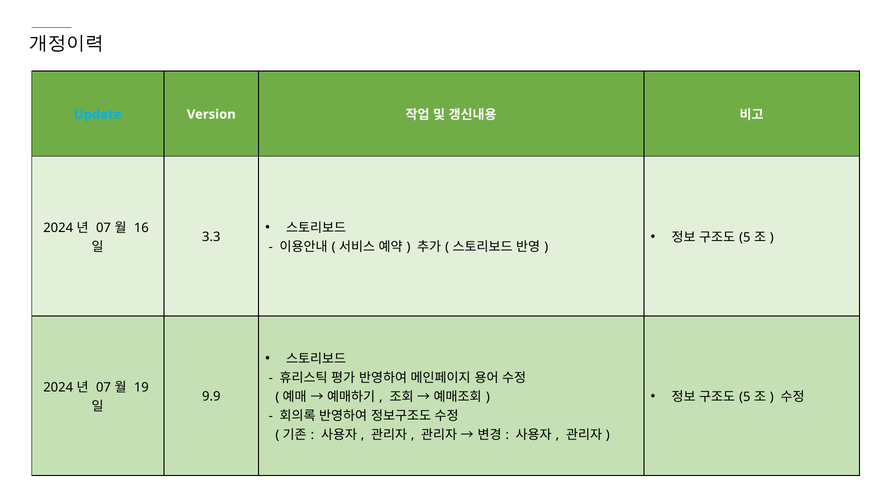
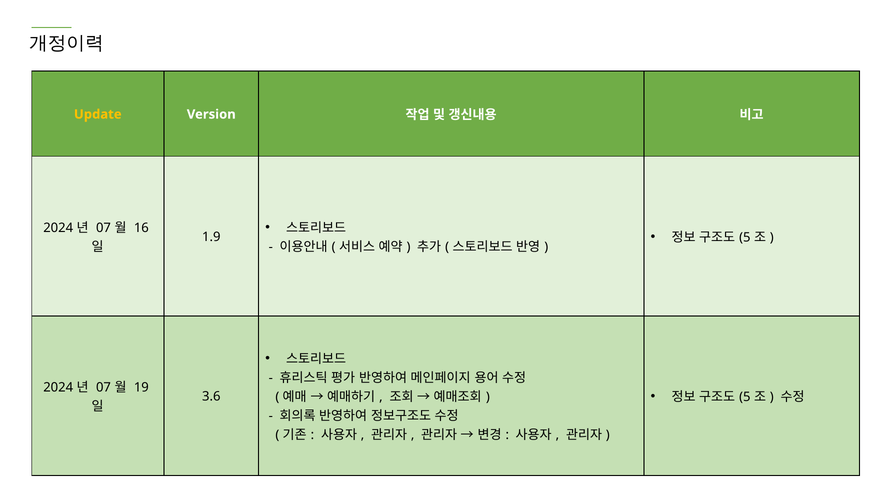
Update colour: light blue -> yellow
3.3: 3.3 -> 1.9
9.9: 9.9 -> 3.6
